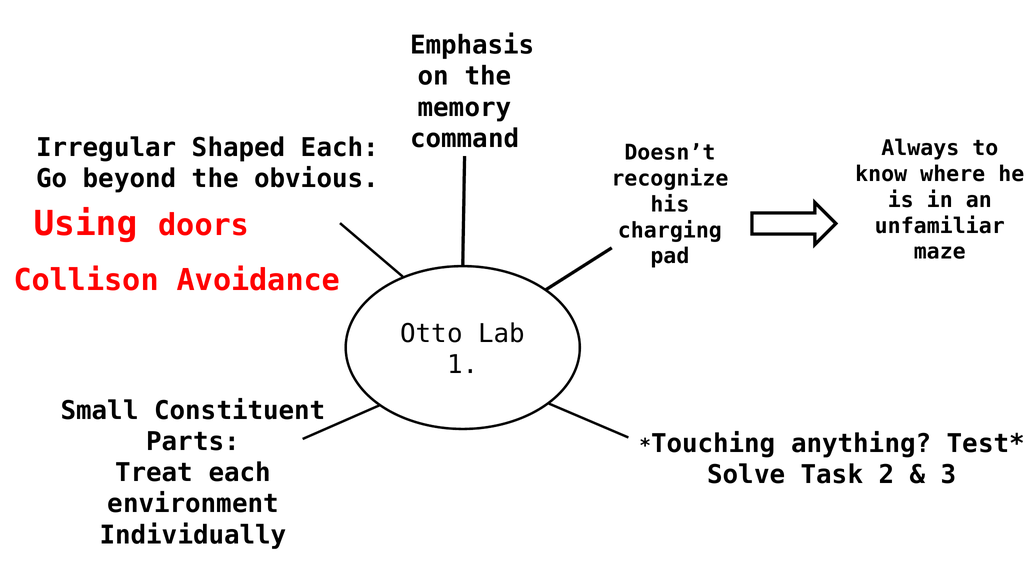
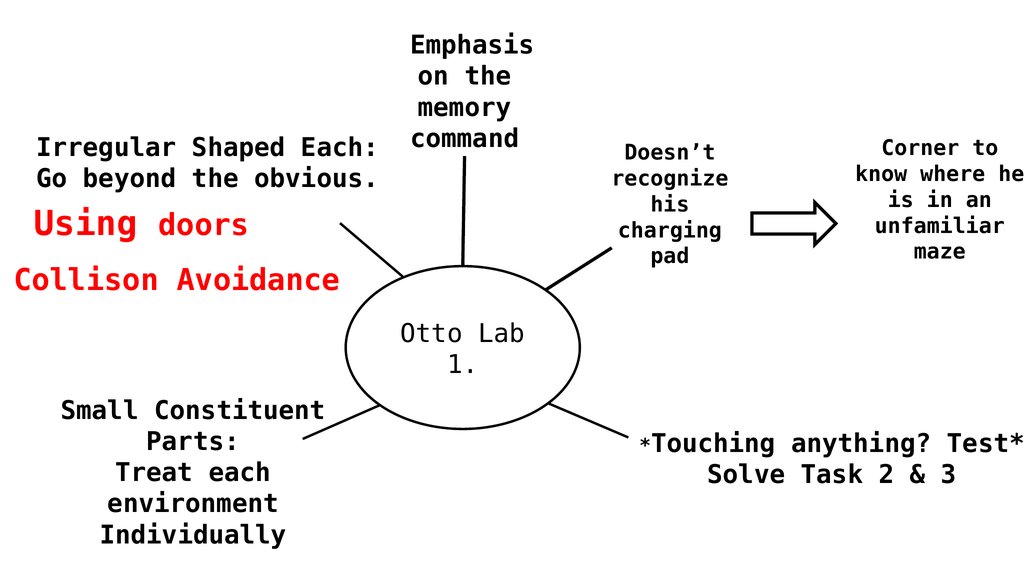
Always: Always -> Corner
